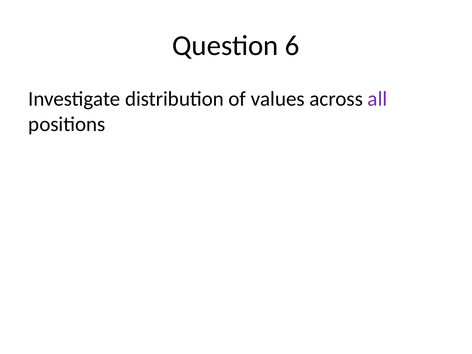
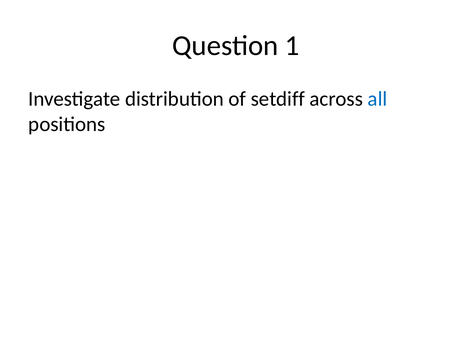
6: 6 -> 1
values: values -> setdiff
all colour: purple -> blue
